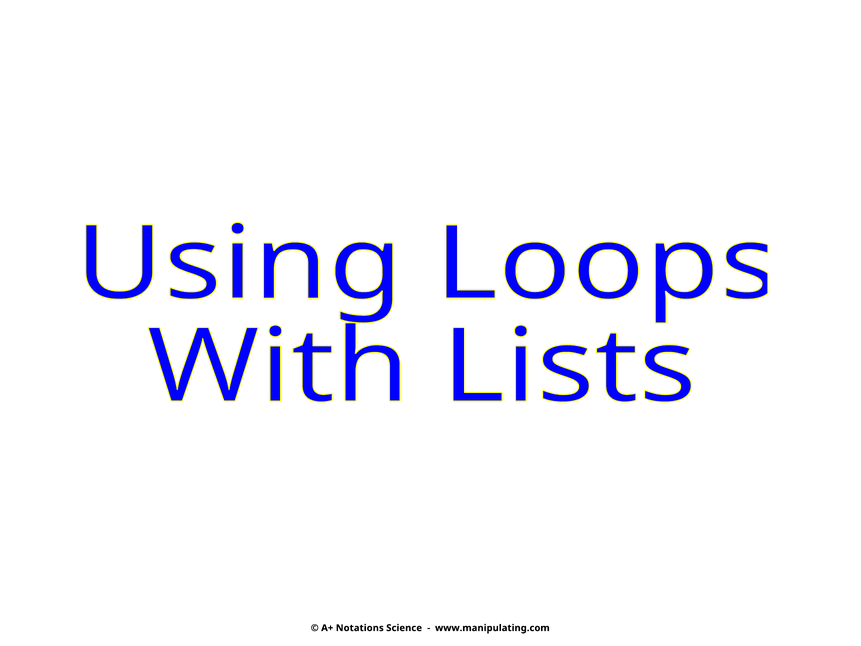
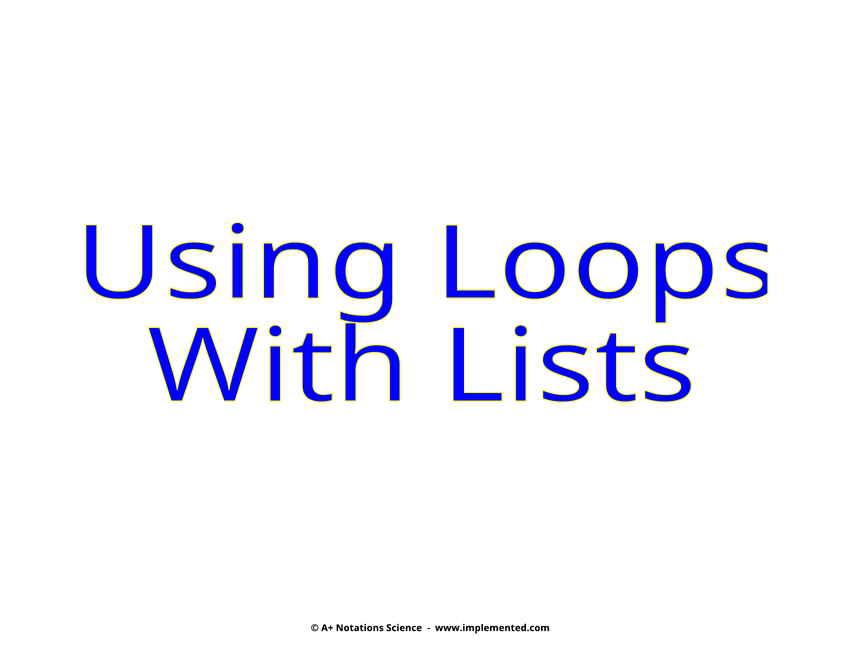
www.manipulating.com: www.manipulating.com -> www.implemented.com
